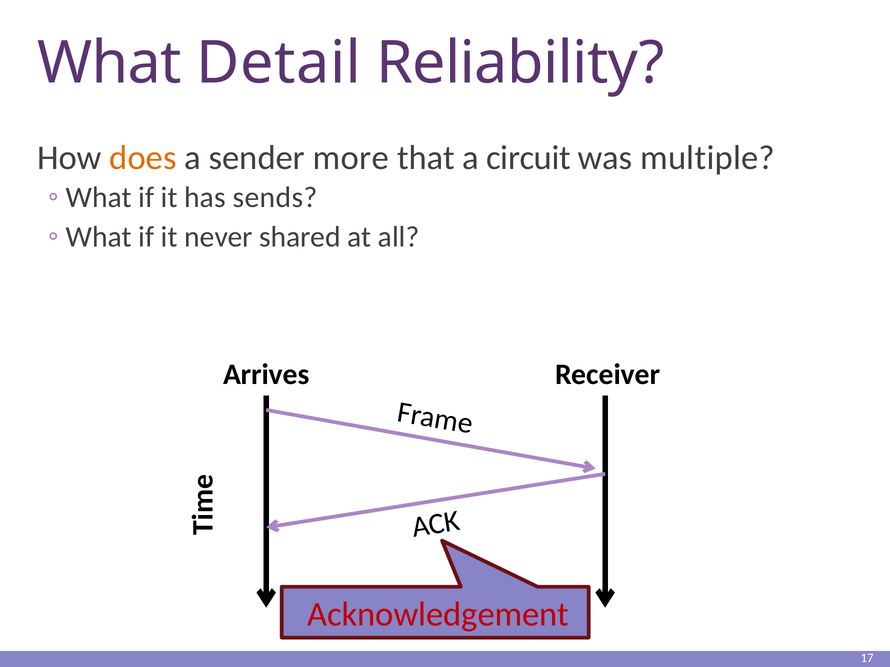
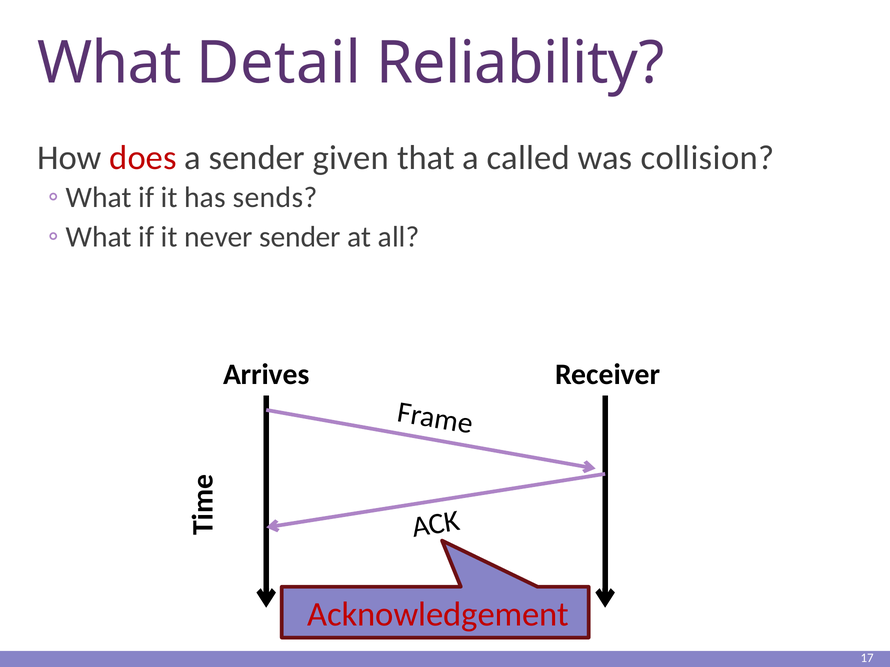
does colour: orange -> red
more: more -> given
circuit: circuit -> called
multiple: multiple -> collision
never shared: shared -> sender
